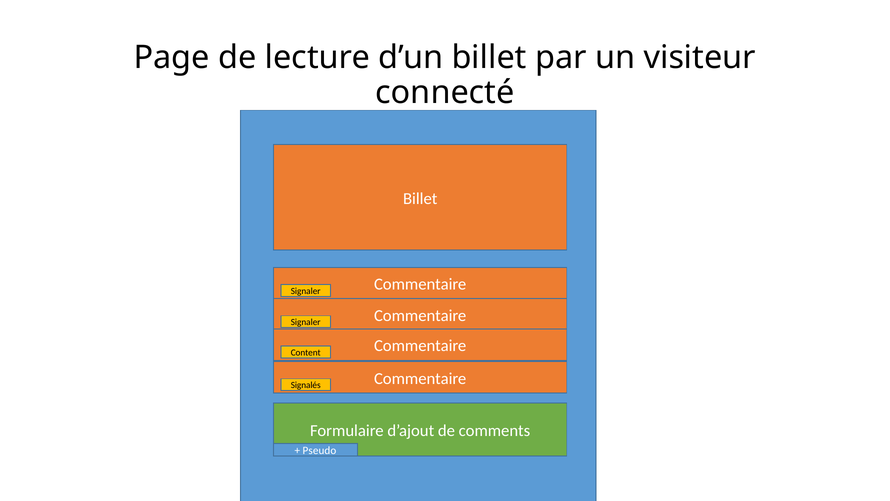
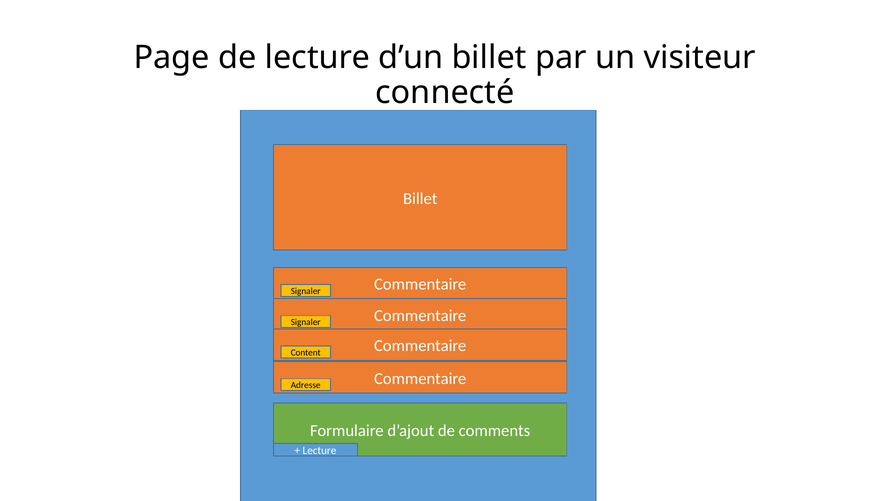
Signalés: Signalés -> Adresse
Pseudo at (319, 450): Pseudo -> Lecture
